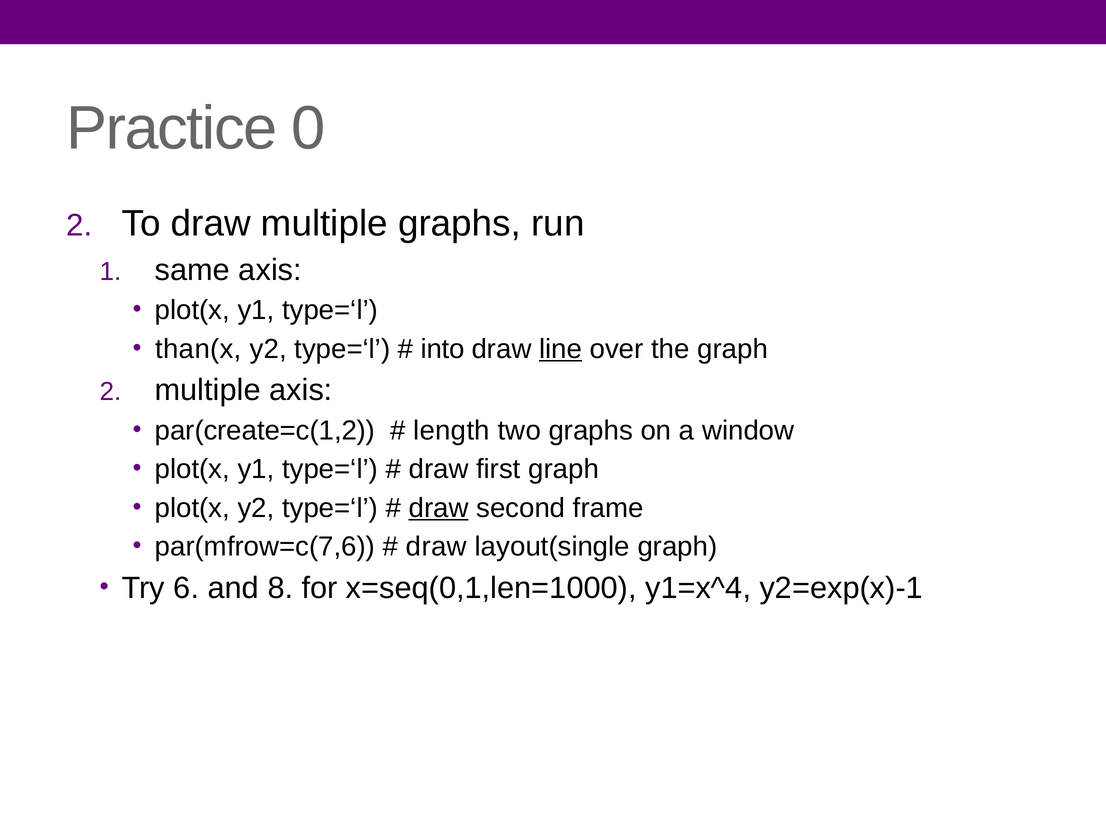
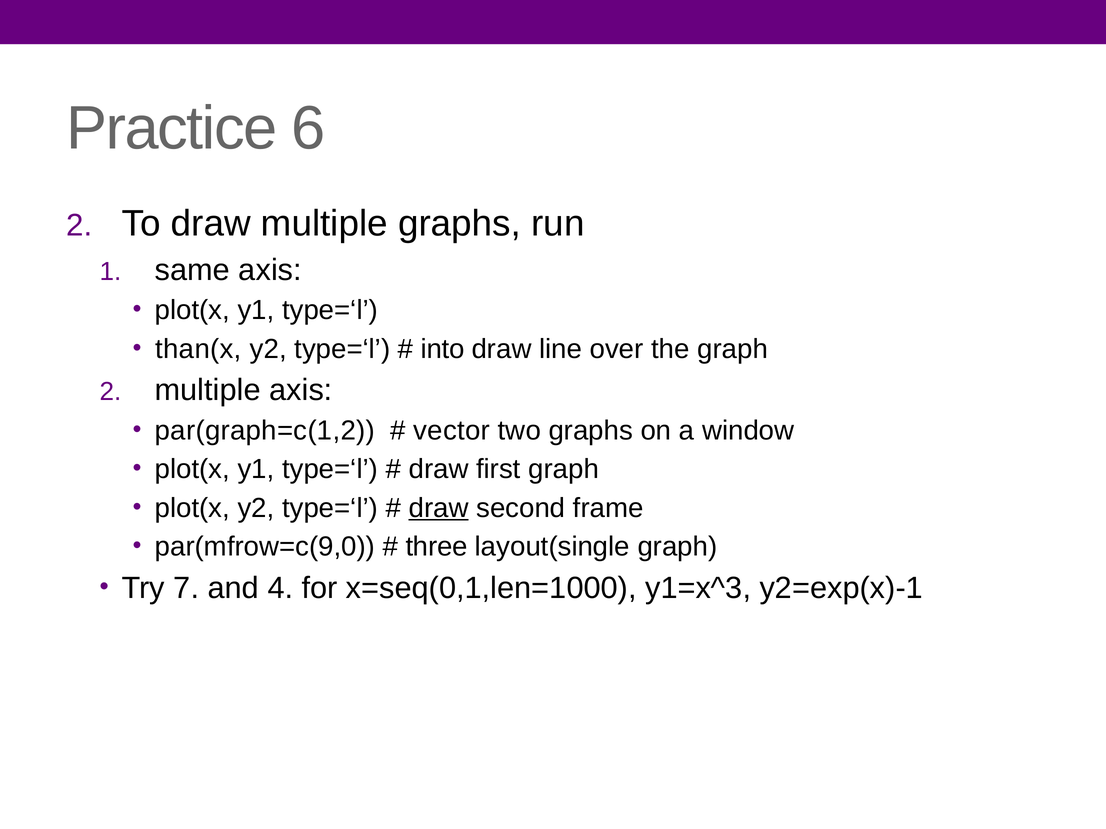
0: 0 -> 6
line underline: present -> none
par(create=c(1,2: par(create=c(1,2 -> par(graph=c(1,2
length: length -> vector
par(mfrow=c(7,6: par(mfrow=c(7,6 -> par(mfrow=c(9,0
draw at (436, 547): draw -> three
6: 6 -> 7
8: 8 -> 4
y1=x^4: y1=x^4 -> y1=x^3
